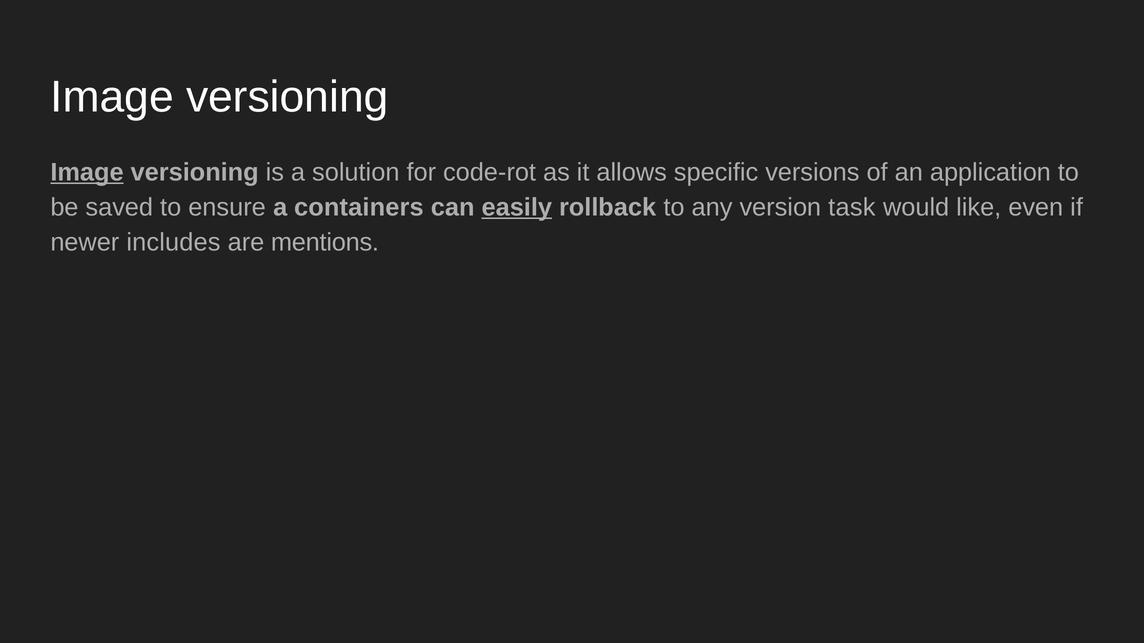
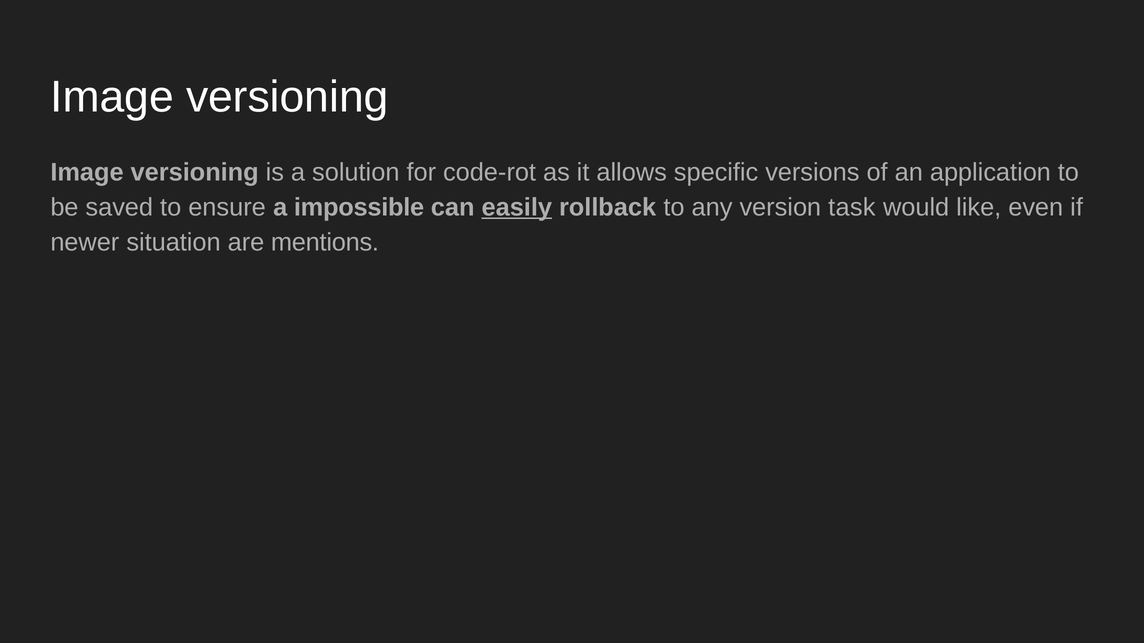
Image at (87, 172) underline: present -> none
containers: containers -> impossible
includes: includes -> situation
